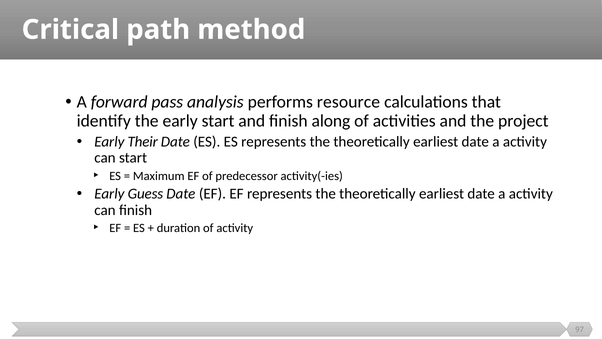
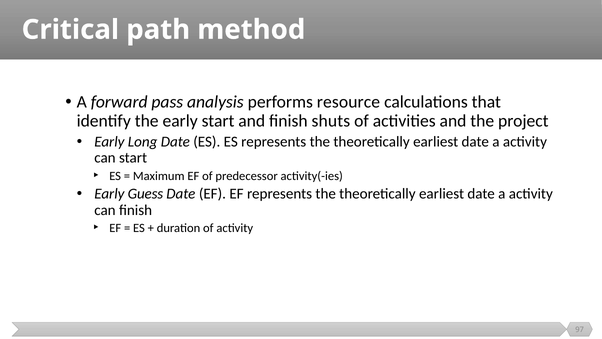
along: along -> shuts
Their: Their -> Long
